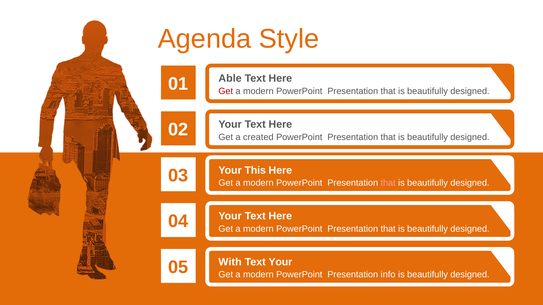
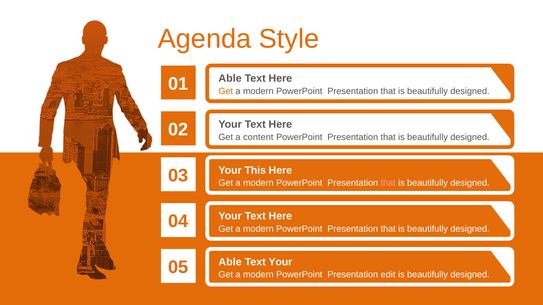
Get at (226, 91) colour: red -> orange
created: created -> content
05 With: With -> Able
info: info -> edit
